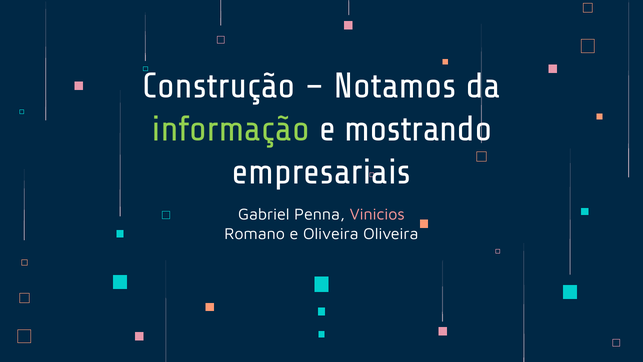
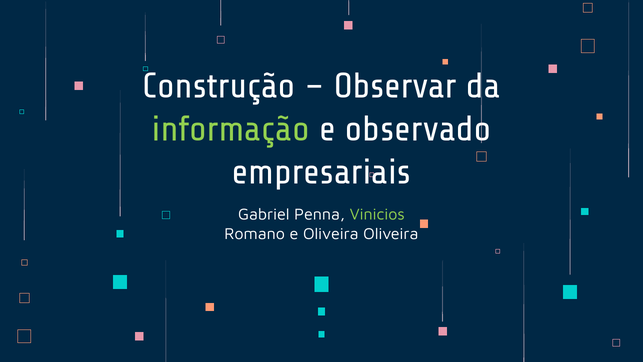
Notamos: Notamos -> Observar
mostrando: mostrando -> observado
Vinicios colour: pink -> light green
